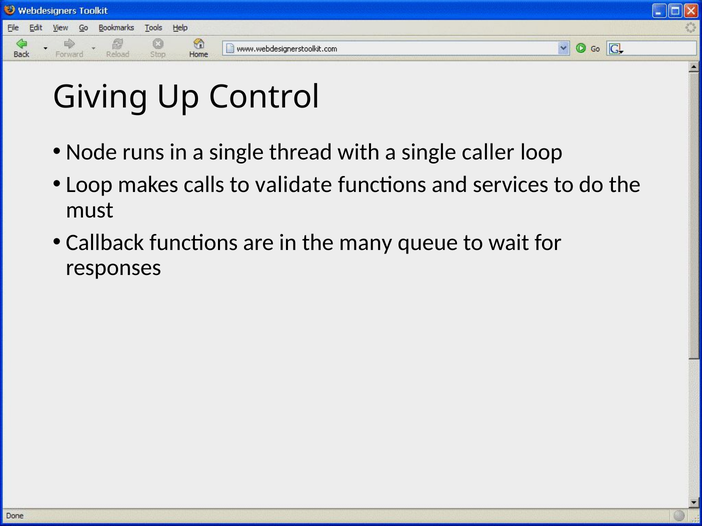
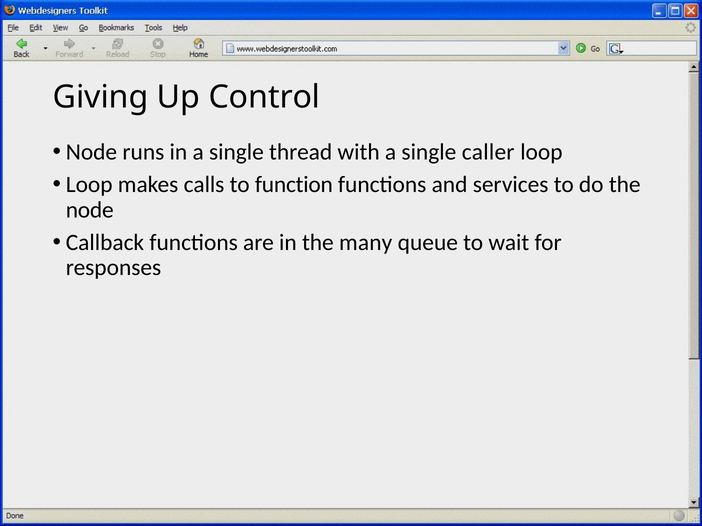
validate: validate -> function
must at (90, 210): must -> node
